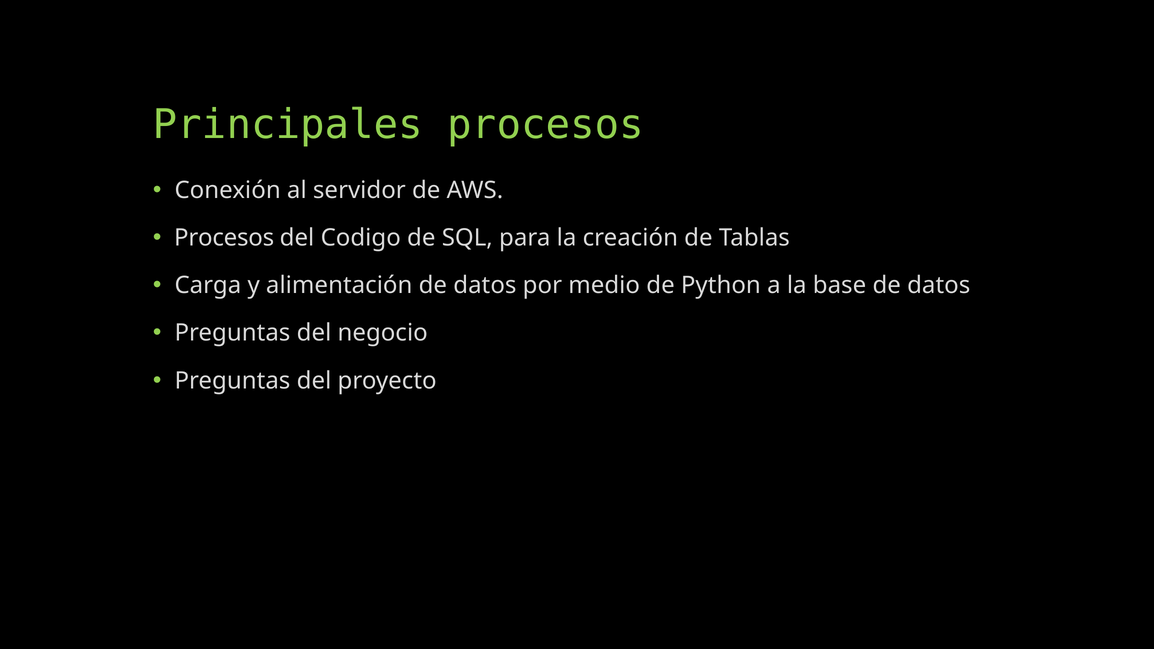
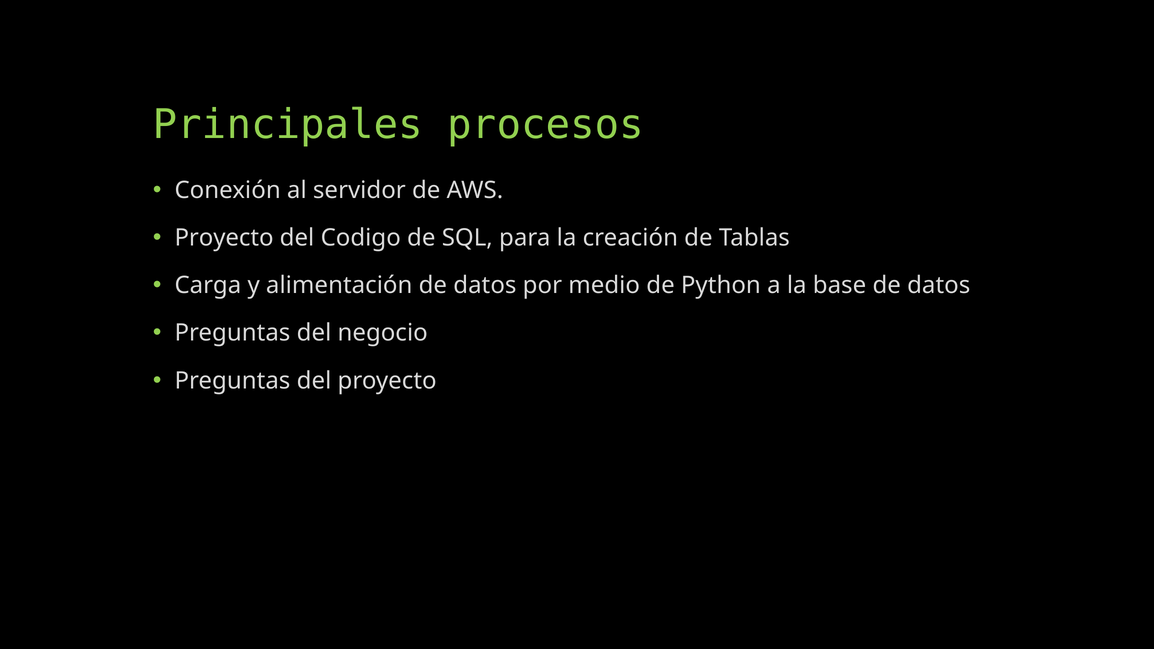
Procesos at (224, 238): Procesos -> Proyecto
